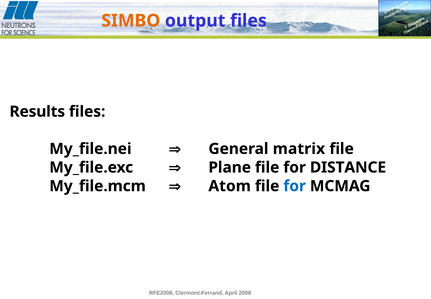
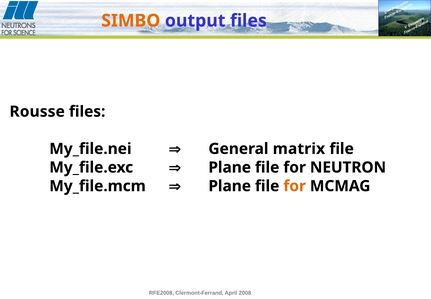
Results: Results -> Rousse
DISTANCE: DISTANCE -> NEUTRON
Atom at (230, 186): Atom -> Plane
for at (295, 186) colour: blue -> orange
